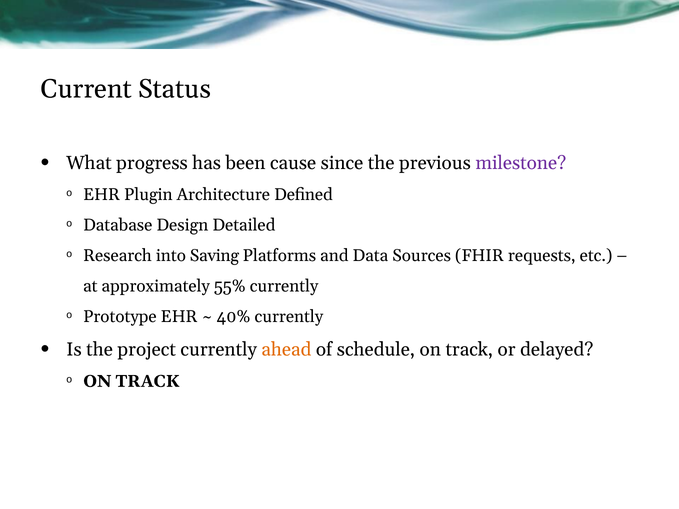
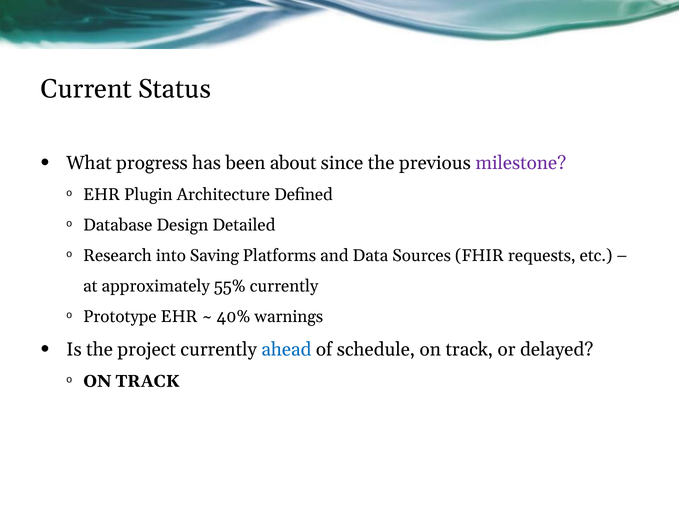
cause: cause -> about
40% currently: currently -> warnings
ahead colour: orange -> blue
